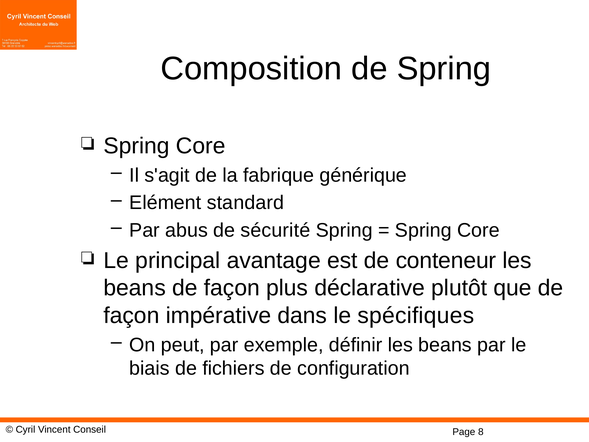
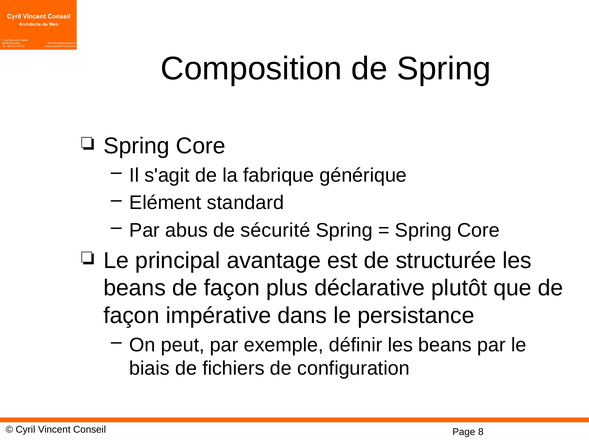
conteneur: conteneur -> structurée
spécifiques: spécifiques -> persistance
